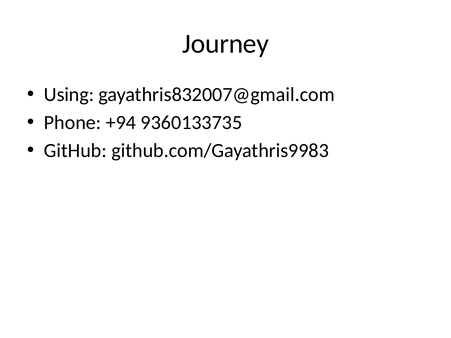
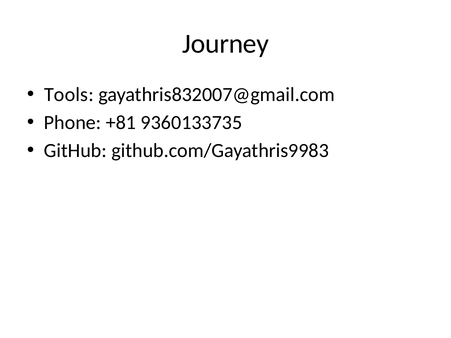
Using: Using -> Tools
+94: +94 -> +81
